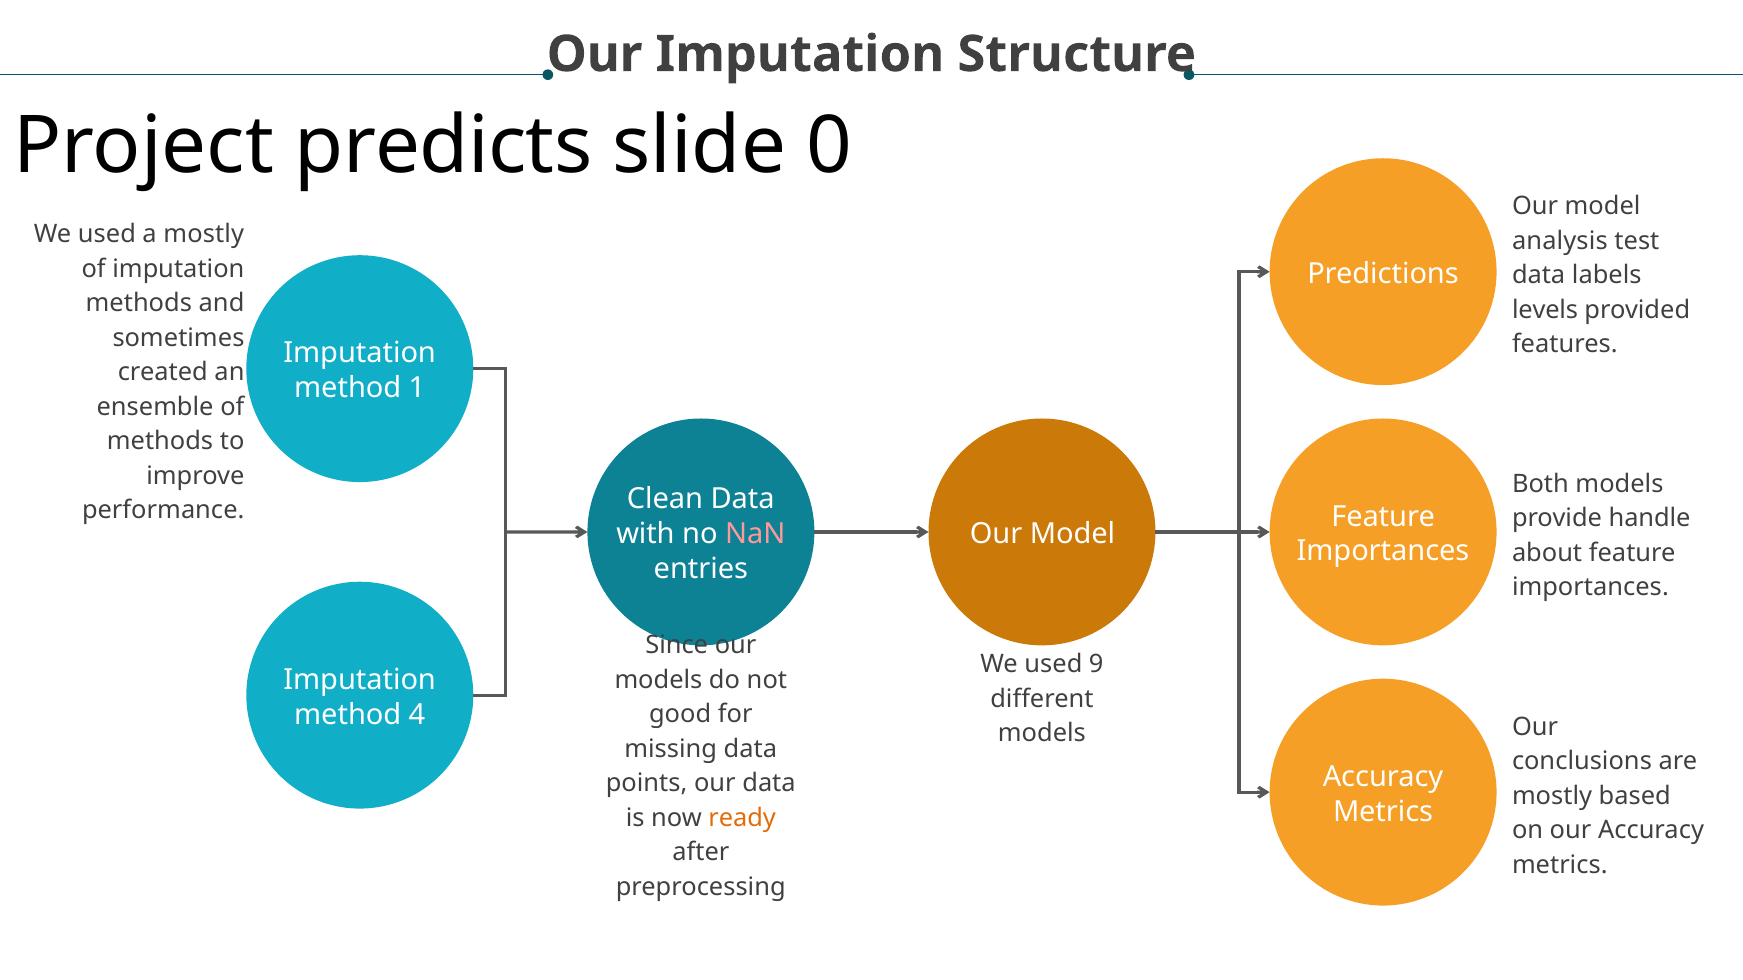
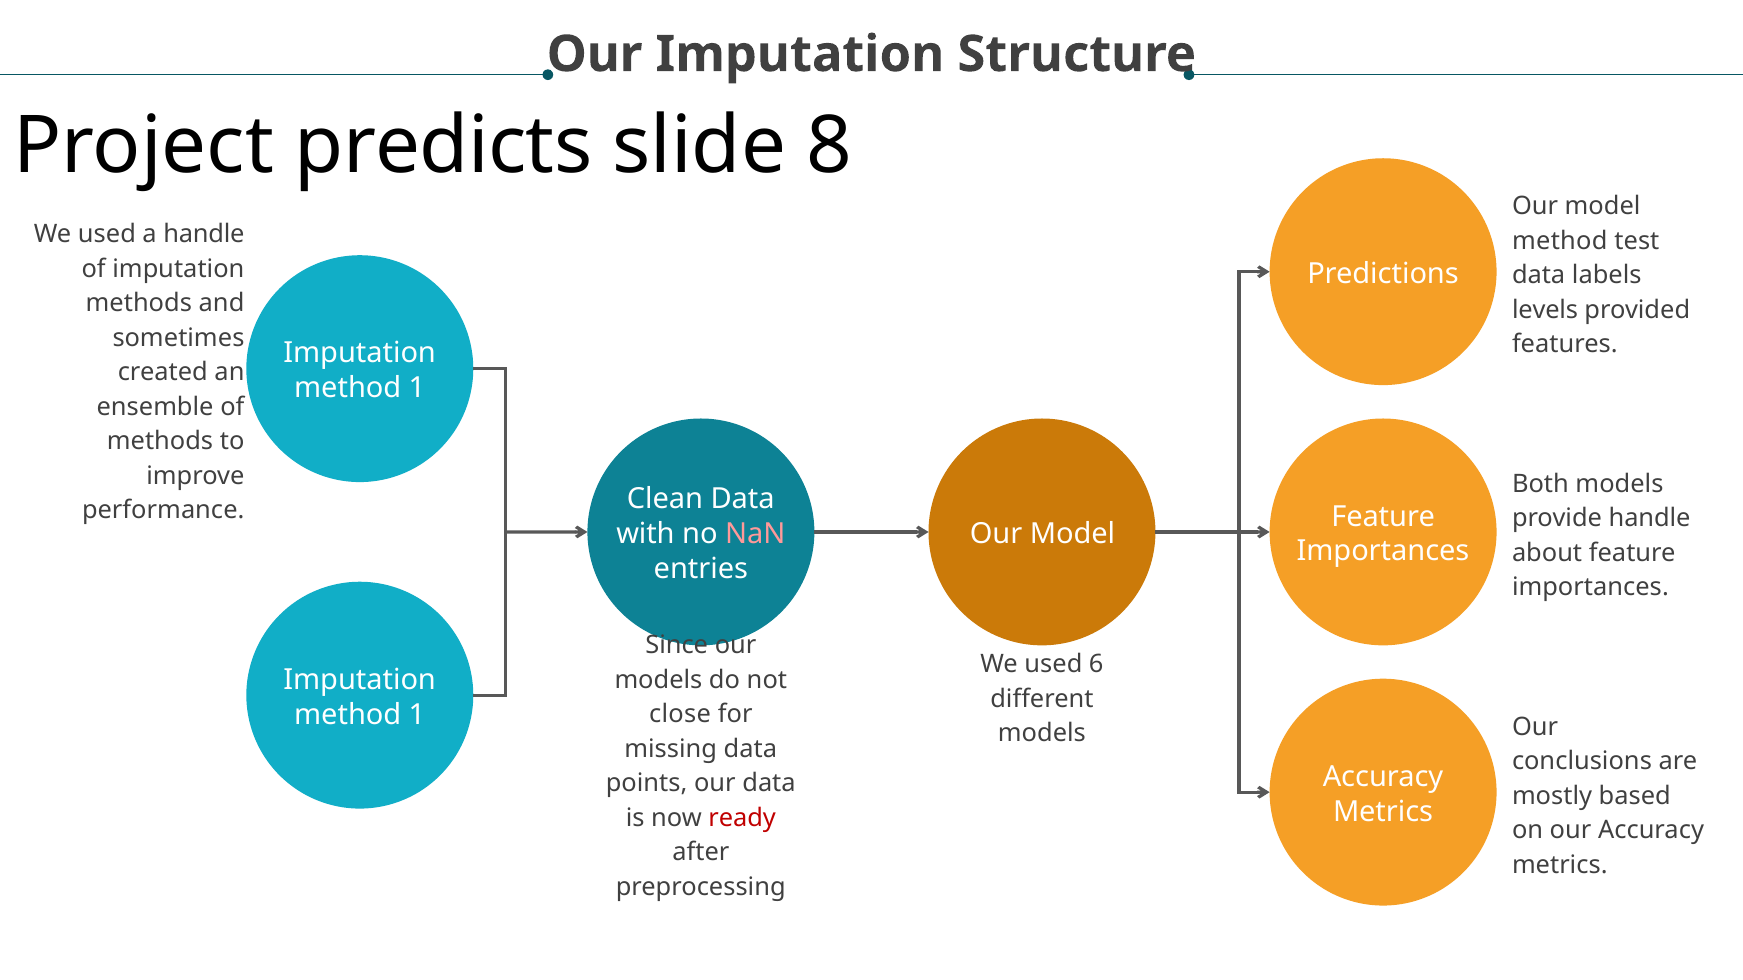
0: 0 -> 8
a mostly: mostly -> handle
analysis at (1560, 241): analysis -> method
9: 9 -> 6
4 at (417, 715): 4 -> 1
good: good -> close
ready colour: orange -> red
